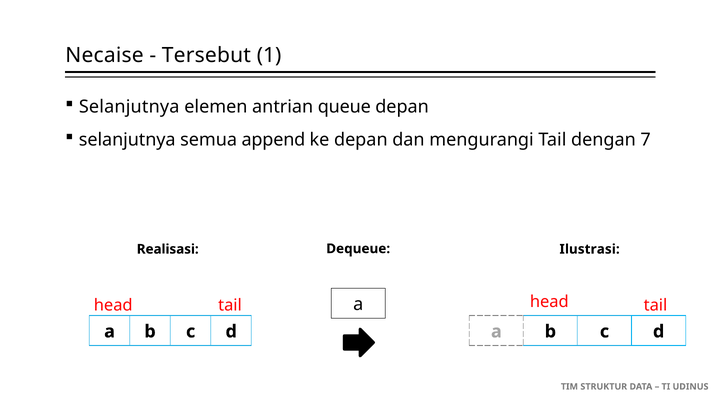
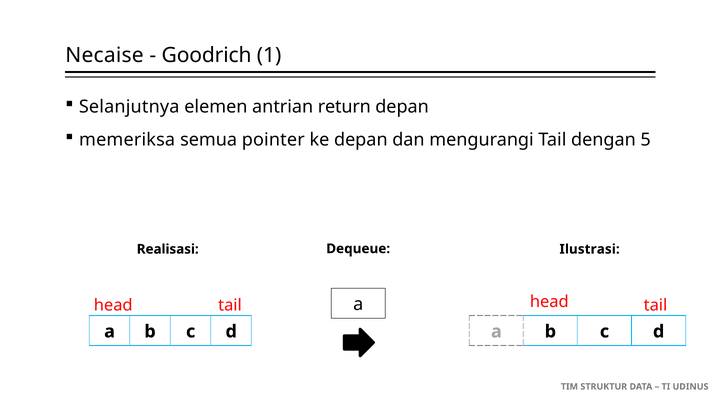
Tersebut: Tersebut -> Goodrich
queue: queue -> return
selanjutnya at (127, 140): selanjutnya -> memeriksa
append: append -> pointer
7: 7 -> 5
